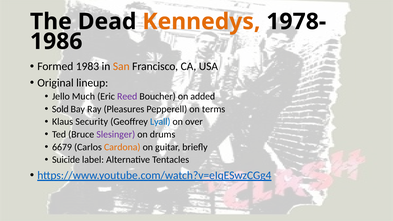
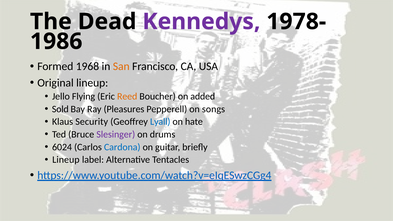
Kennedys colour: orange -> purple
1983: 1983 -> 1968
Much: Much -> Flying
Reed colour: purple -> orange
terms: terms -> songs
over: over -> hate
6679: 6679 -> 6024
Cardona colour: orange -> blue
Suicide at (66, 160): Suicide -> Lineup
